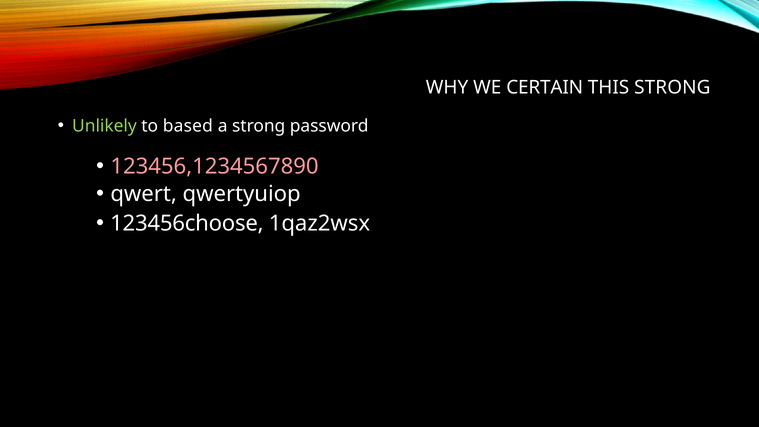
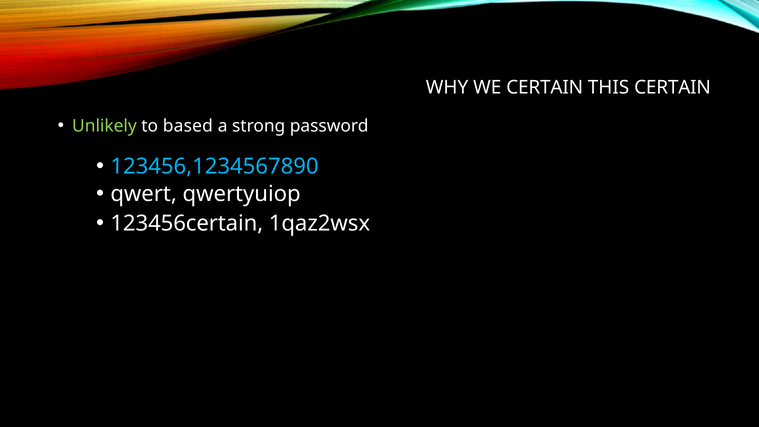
THIS STRONG: STRONG -> CERTAIN
123456,1234567890 colour: pink -> light blue
123456choose: 123456choose -> 123456certain
